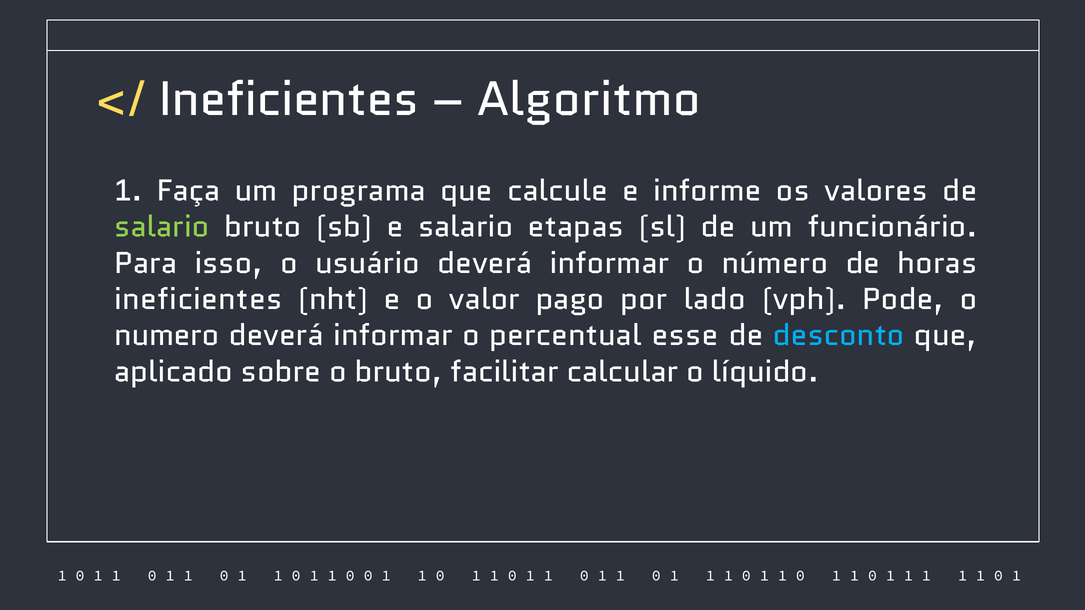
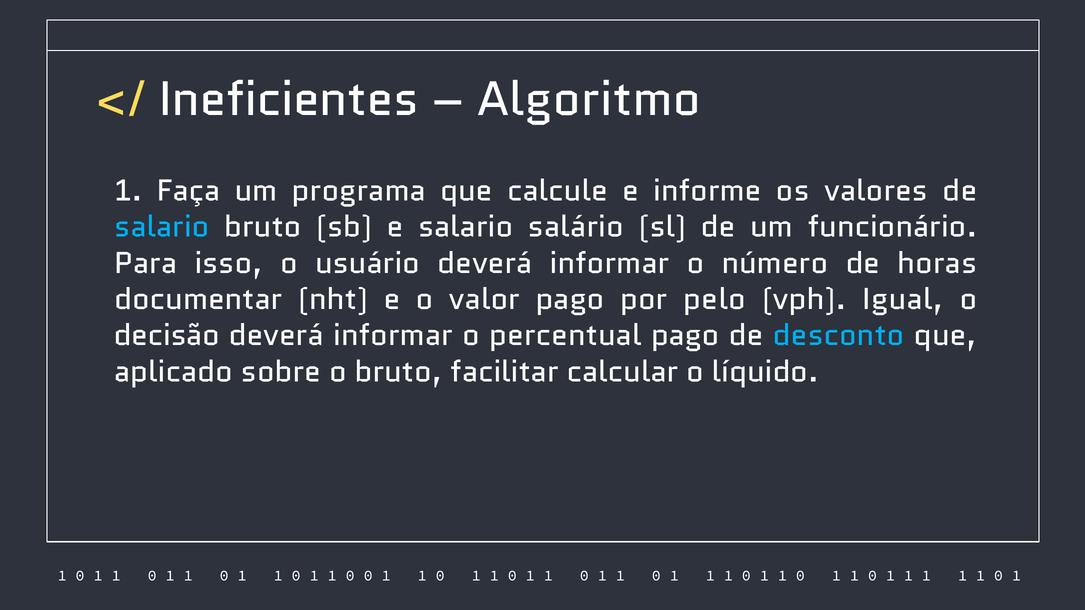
salario at (162, 227) colour: light green -> light blue
etapas: etapas -> salário
ineficientes at (198, 299): ineficientes -> documentar
lado: lado -> pelo
Pode: Pode -> Igual
numero: numero -> decisão
percentual esse: esse -> pago
